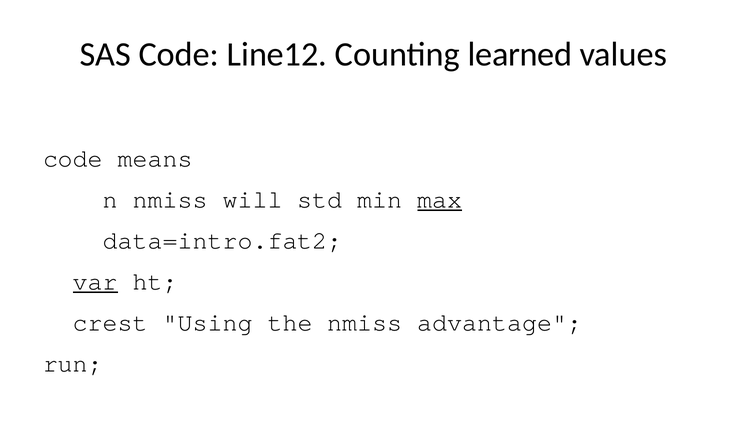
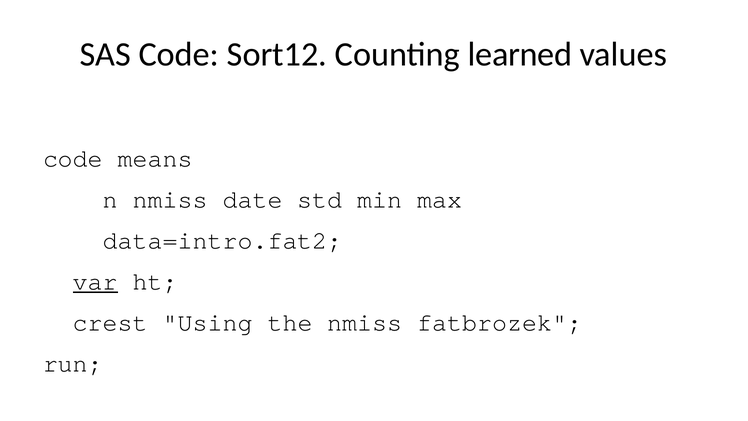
Line12: Line12 -> Sort12
will: will -> date
max underline: present -> none
advantage: advantage -> fatbrozek
